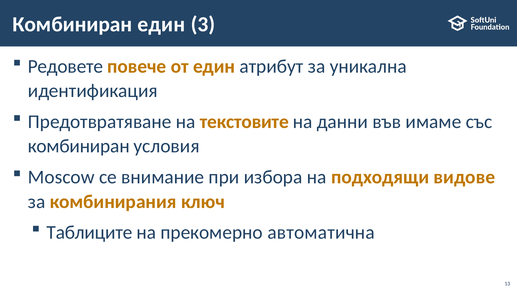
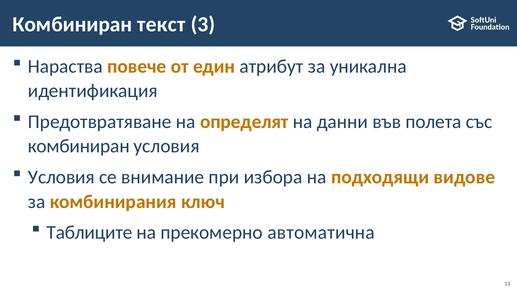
Комбиниран един: един -> текст
Редовете: Редовете -> Нараства
текстовите: текстовите -> определят
имаме: имаме -> полета
Moscow at (61, 177): Moscow -> Условия
